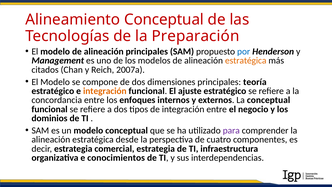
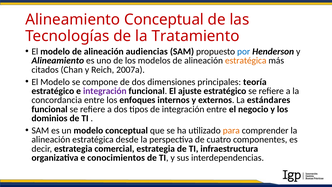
Preparación: Preparación -> Tratamiento
alineación principales: principales -> audiencias
Management at (58, 61): Management -> Alineamiento
integración at (105, 91) colour: orange -> purple
La conceptual: conceptual -> estándares
para colour: purple -> orange
